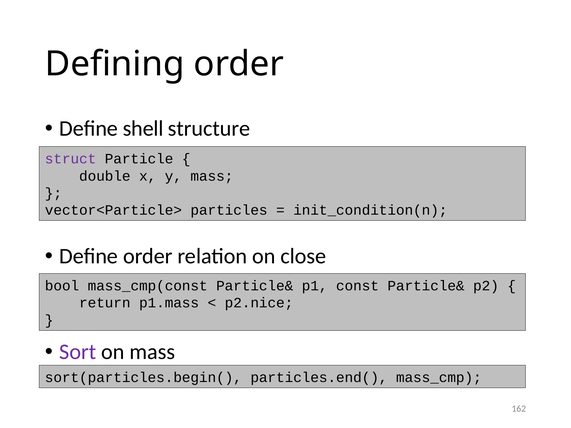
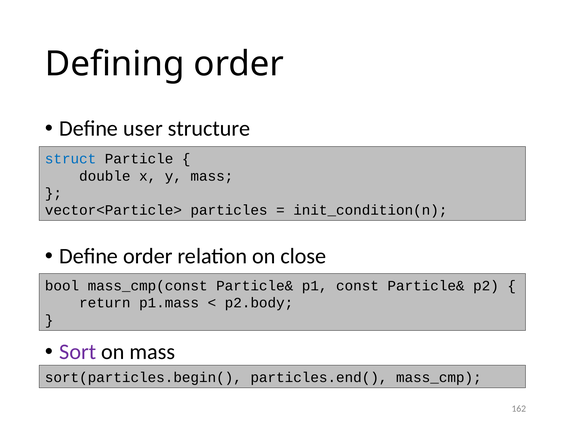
shell: shell -> user
struct colour: purple -> blue
p2.nice: p2.nice -> p2.body
